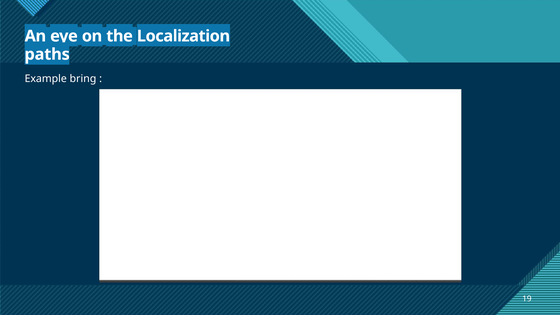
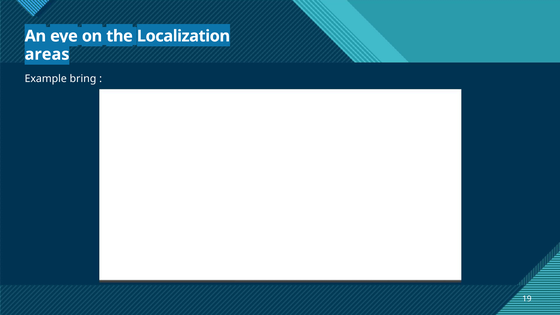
paths: paths -> areas
